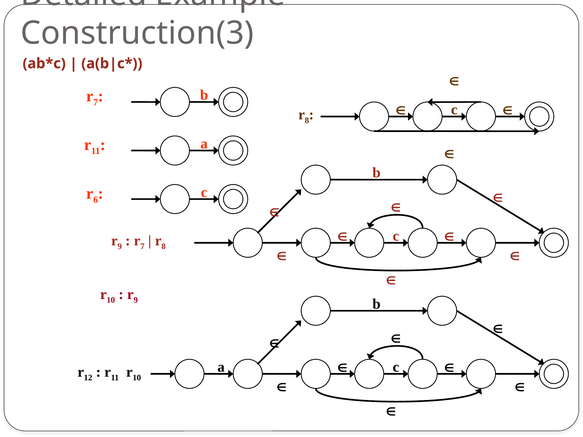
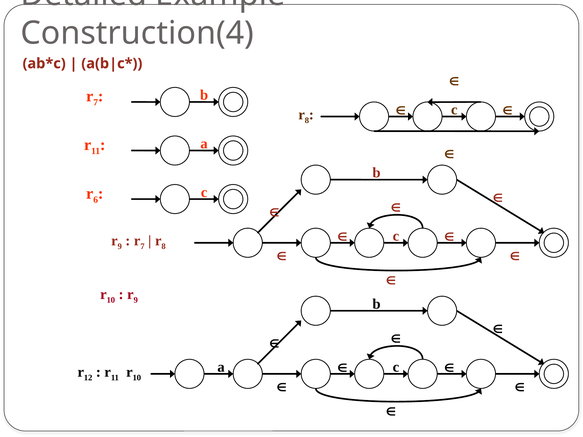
Construction(3: Construction(3 -> Construction(4
